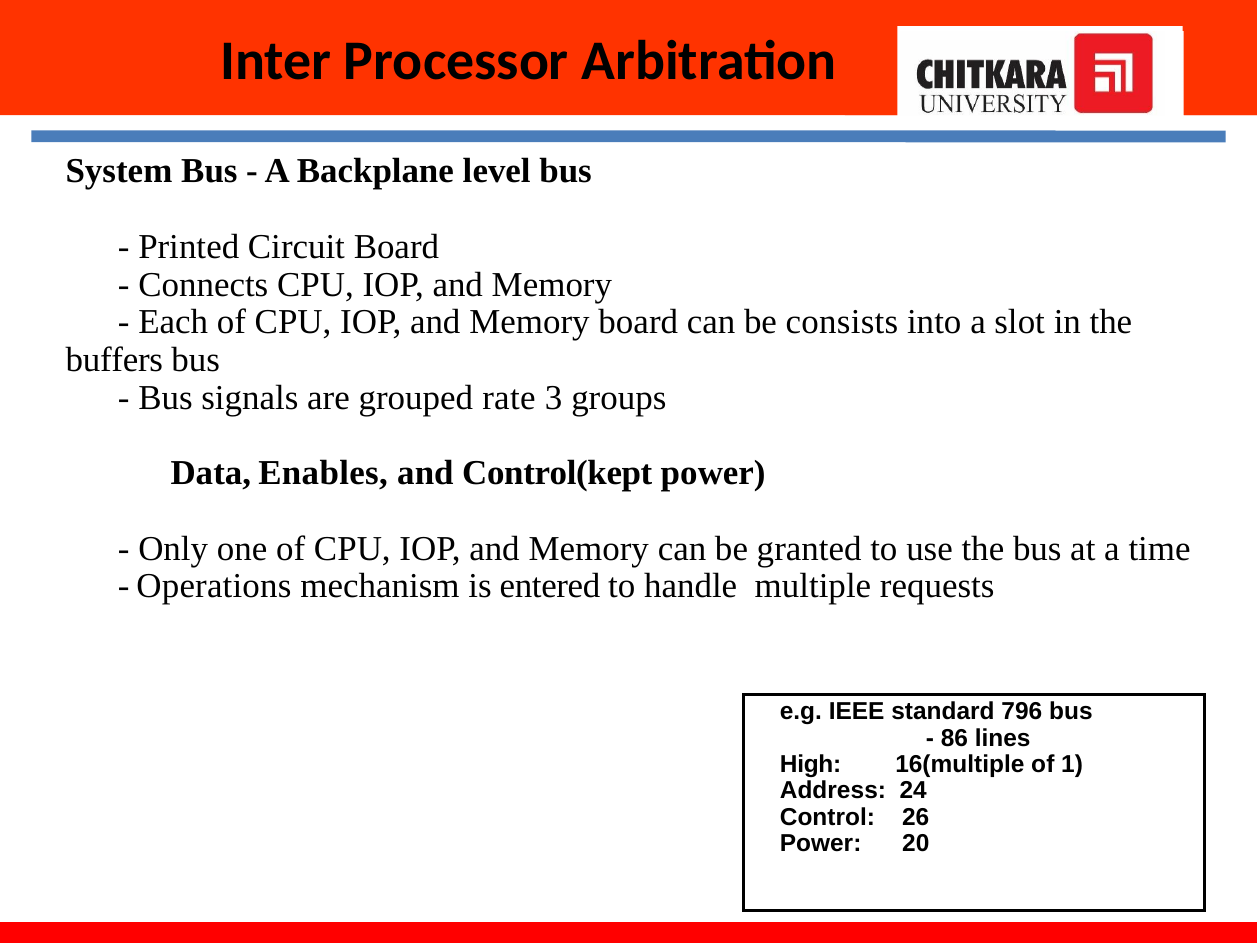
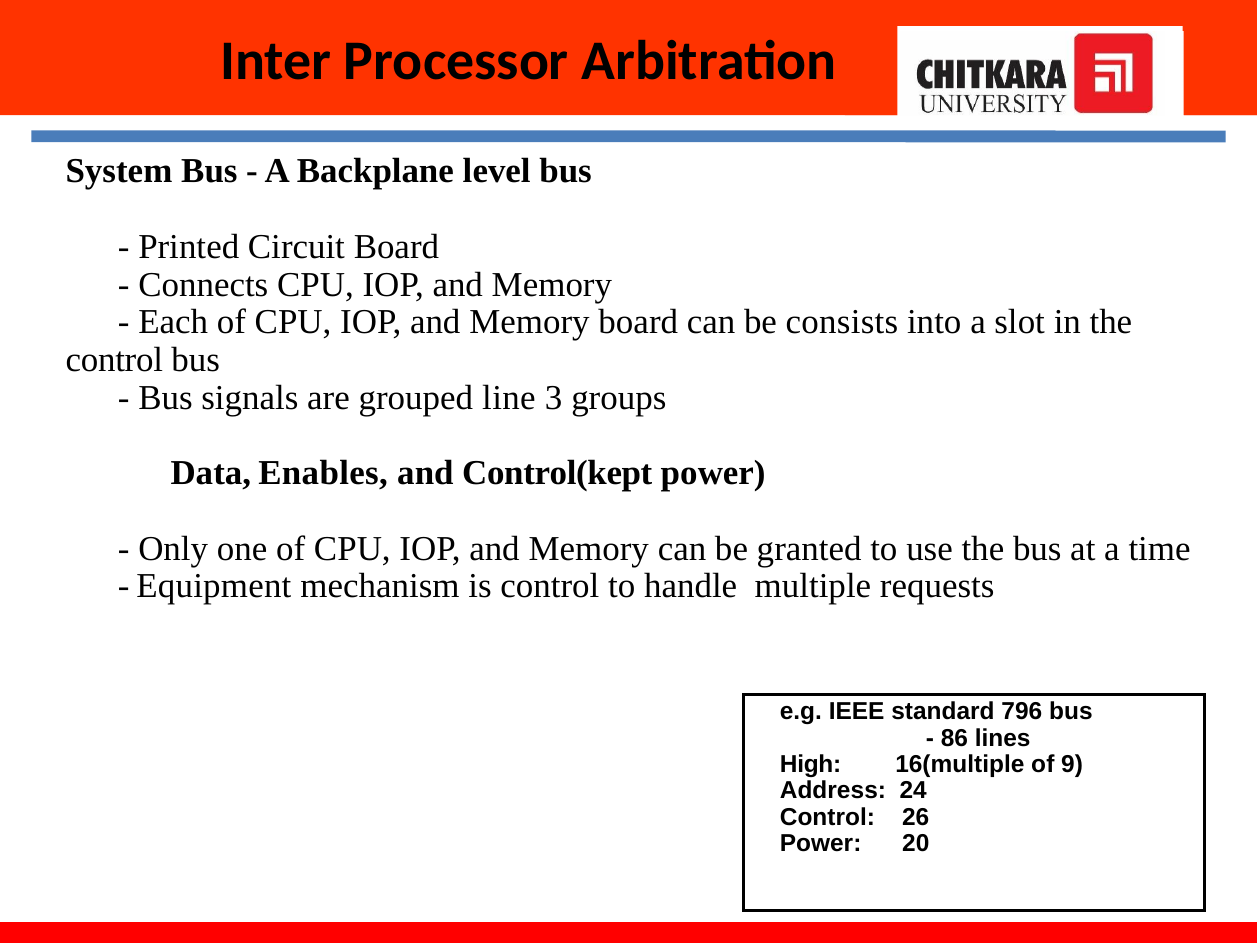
buffers at (114, 360): buffers -> control
rate: rate -> line
Operations: Operations -> Equipment
is entered: entered -> control
1: 1 -> 9
